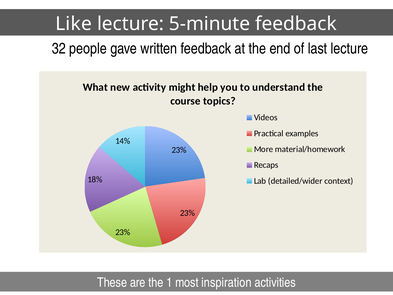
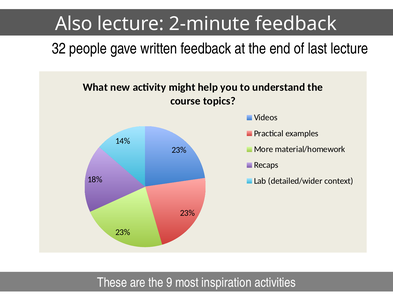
Like: Like -> Also
5-minute: 5-minute -> 2-minute
1: 1 -> 9
